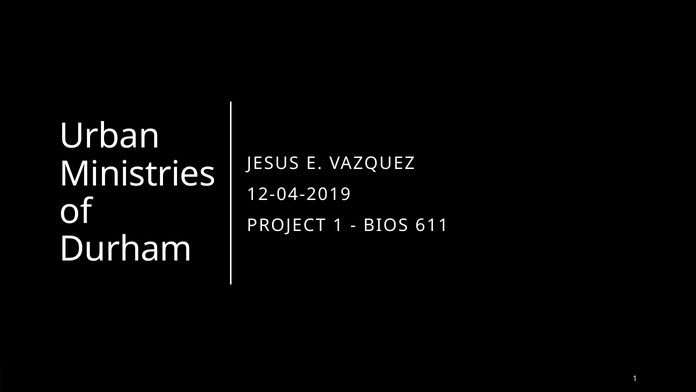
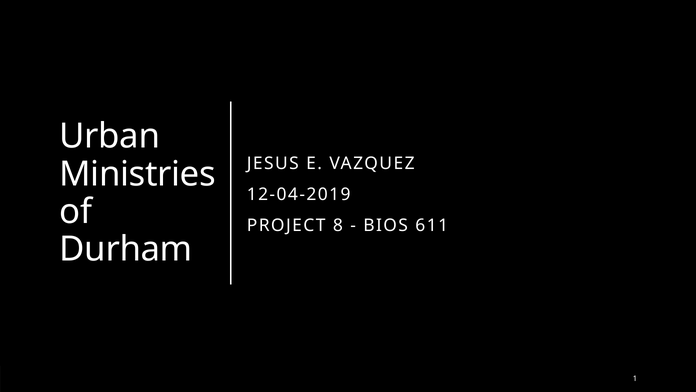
PROJECT 1: 1 -> 8
